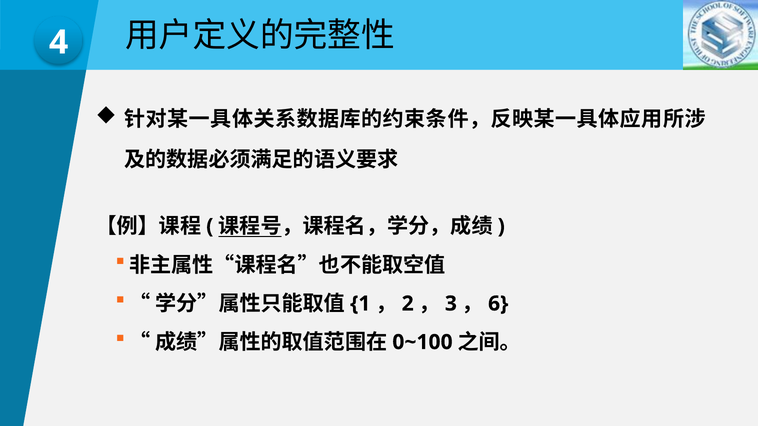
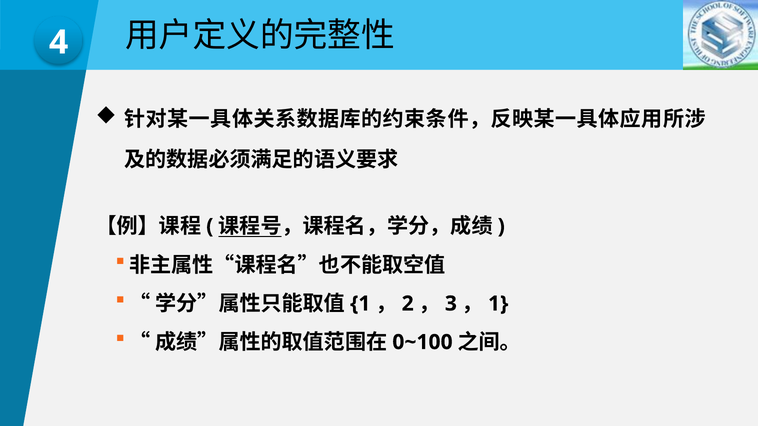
6 at (498, 304): 6 -> 1
